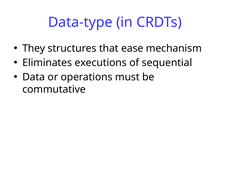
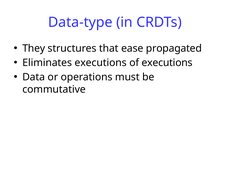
mechanism: mechanism -> propagated
of sequential: sequential -> executions
